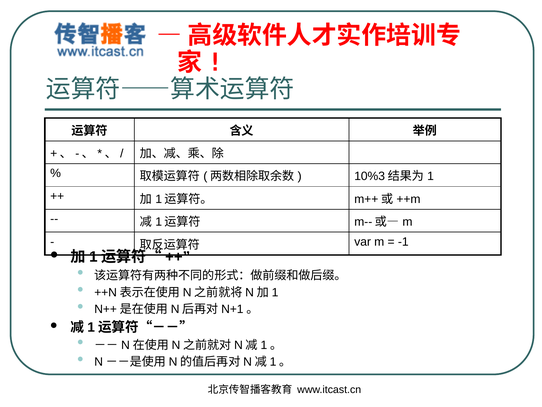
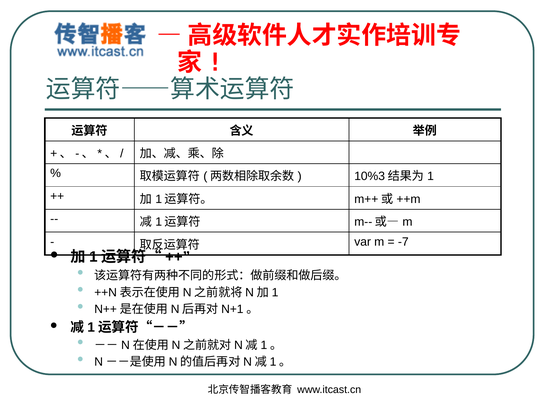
-1: -1 -> -7
